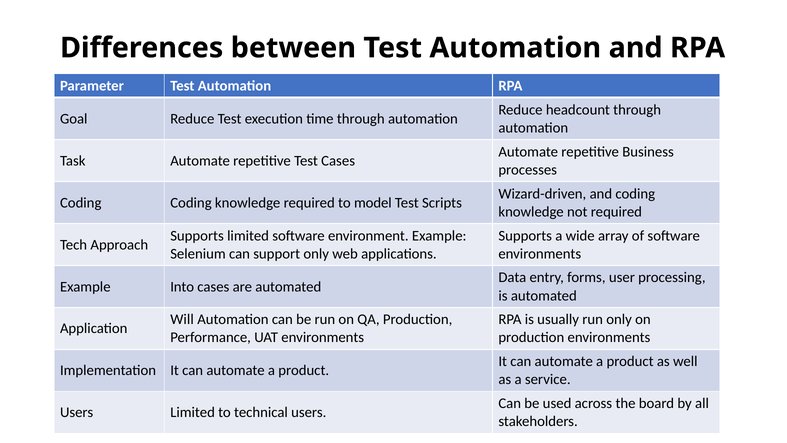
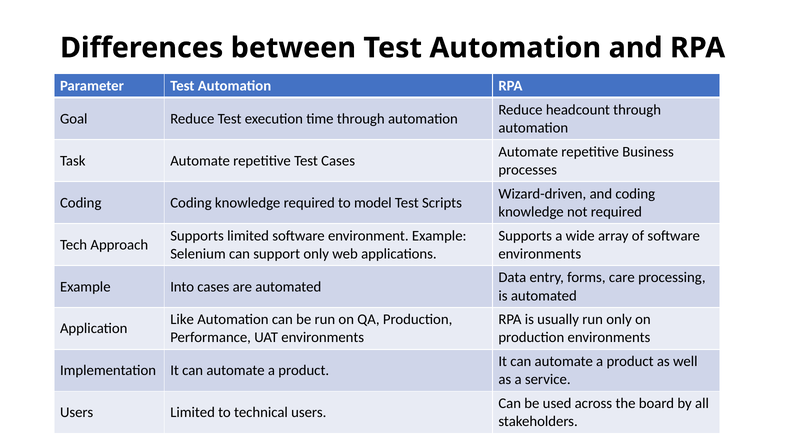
user: user -> care
Will: Will -> Like
